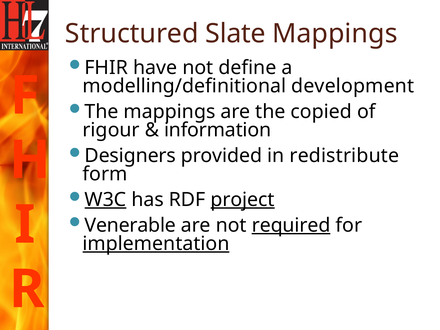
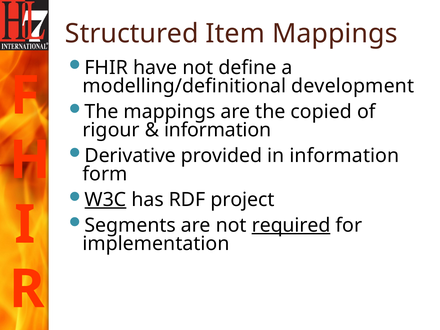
Slate: Slate -> Item
Designers: Designers -> Derivative
in redistribute: redistribute -> information
project underline: present -> none
Venerable: Venerable -> Segments
implementation underline: present -> none
